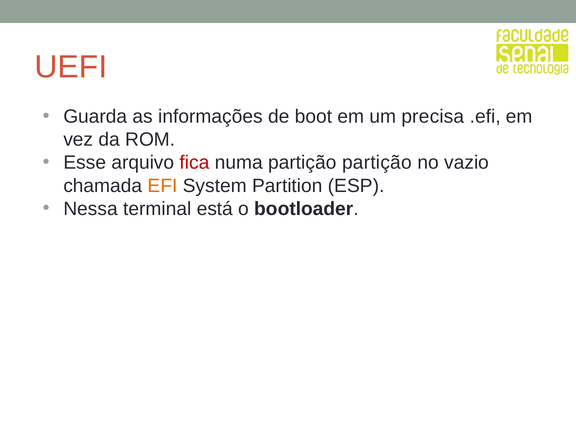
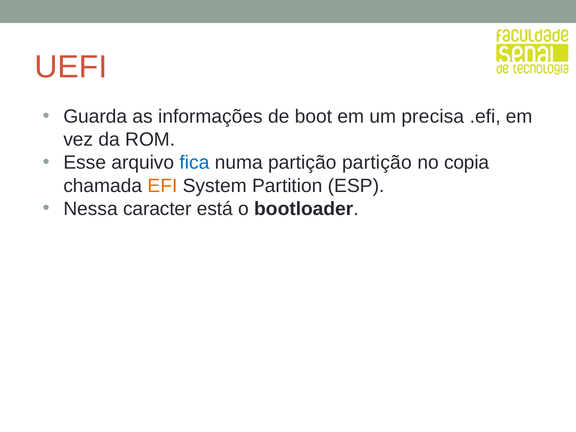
fica colour: red -> blue
vazio: vazio -> copia
terminal: terminal -> caracter
